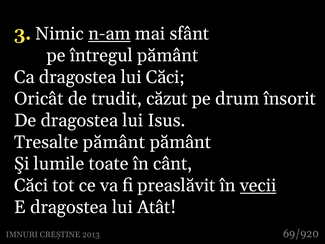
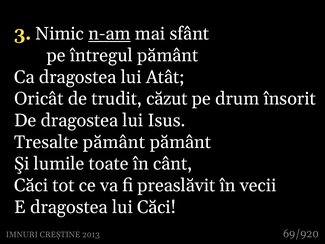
lui Căci: Căci -> Atât
vecii underline: present -> none
lui Atât: Atât -> Căci
